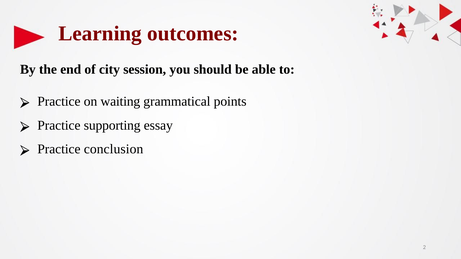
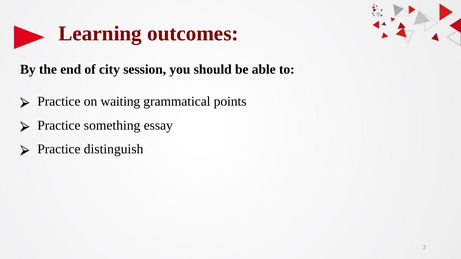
supporting: supporting -> something
conclusion: conclusion -> distinguish
